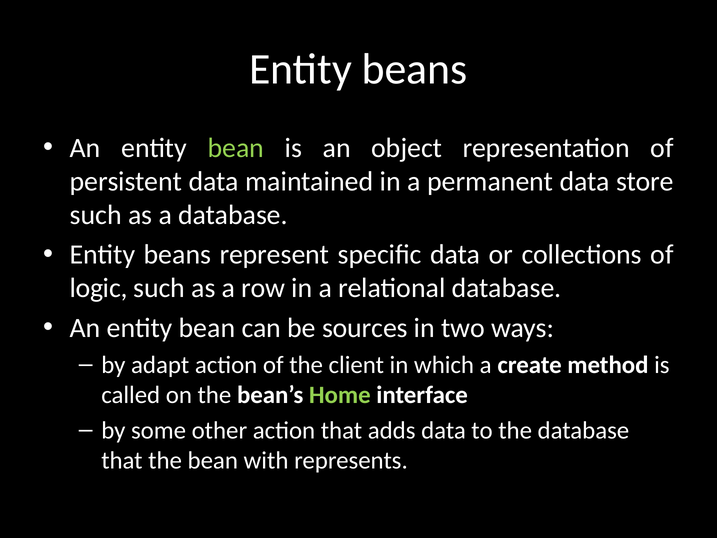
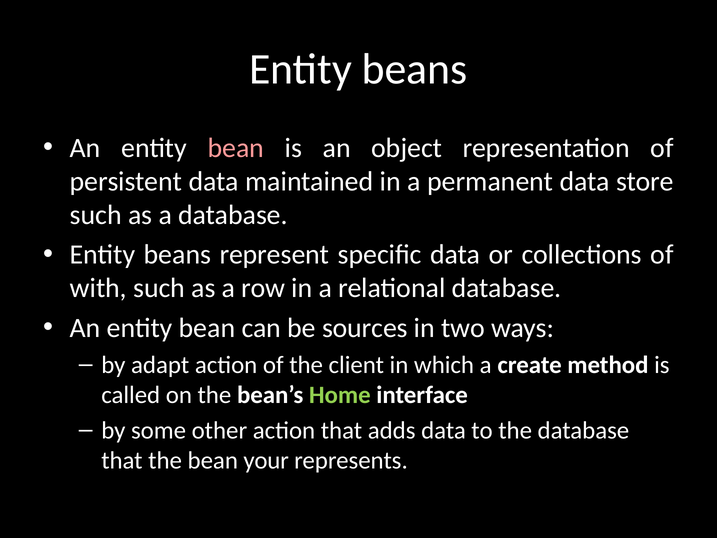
bean at (236, 148) colour: light green -> pink
logic: logic -> with
with: with -> your
